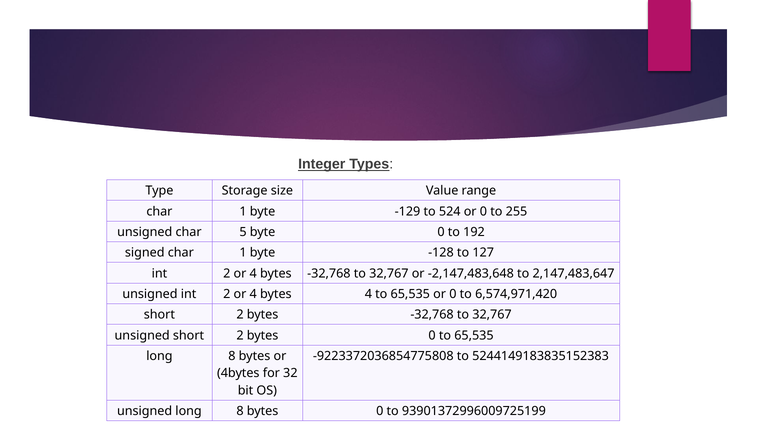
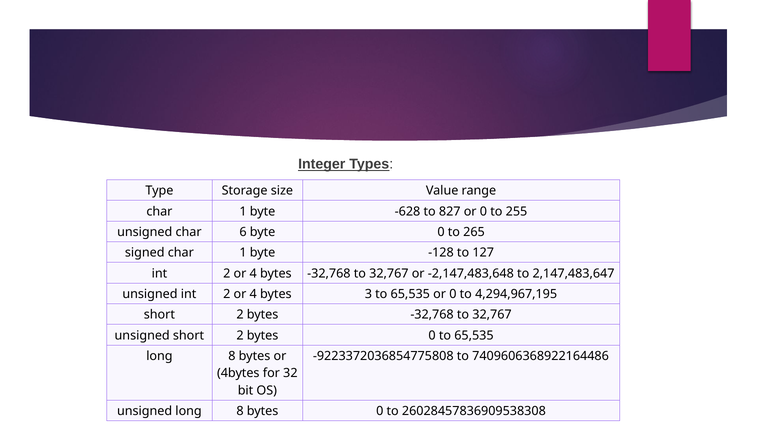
-129: -129 -> -628
524: 524 -> 827
5: 5 -> 6
192: 192 -> 265
bytes 4: 4 -> 3
6,574,971,420: 6,574,971,420 -> 4,294,967,195
5244149183835152383: 5244149183835152383 -> 7409606368922164486
93901372996009725199: 93901372996009725199 -> 26028457836909538308
